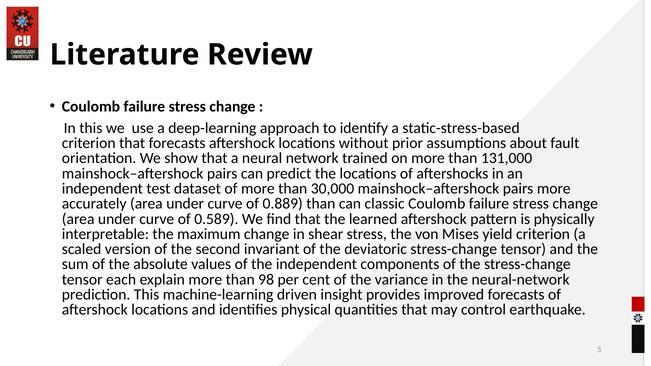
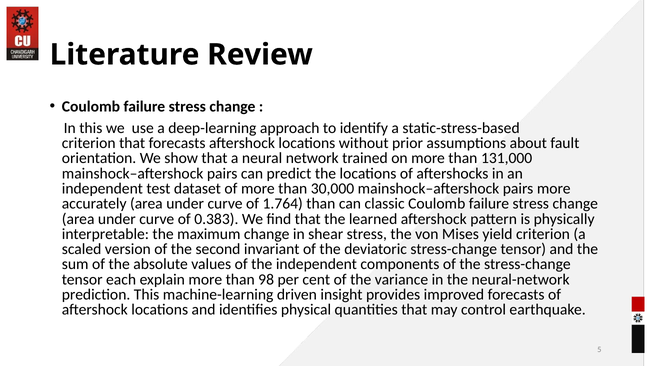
0.889: 0.889 -> 1.764
0.589: 0.589 -> 0.383
